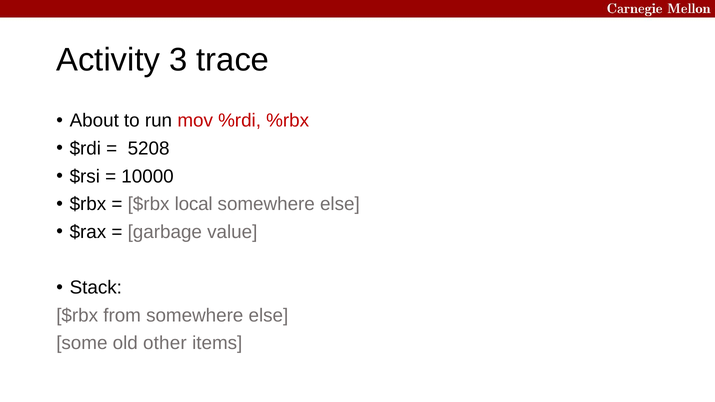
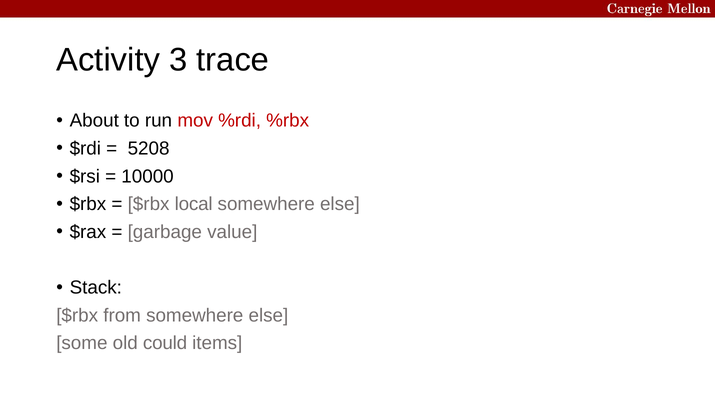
other: other -> could
